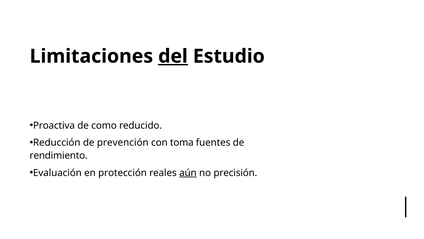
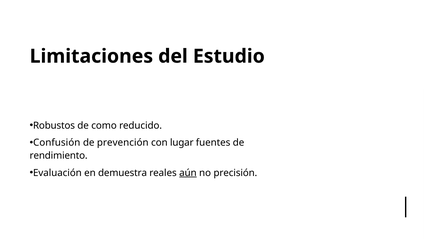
del underline: present -> none
Proactiva: Proactiva -> Robustos
Reducción: Reducción -> Confusión
toma: toma -> lugar
protección: protección -> demuestra
